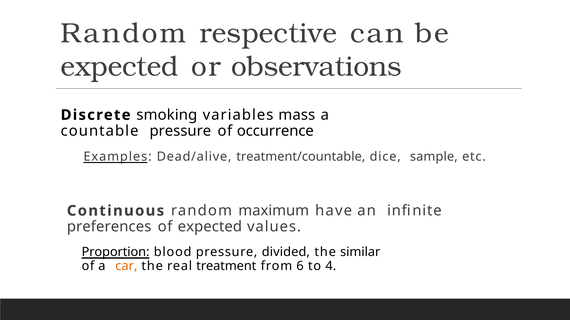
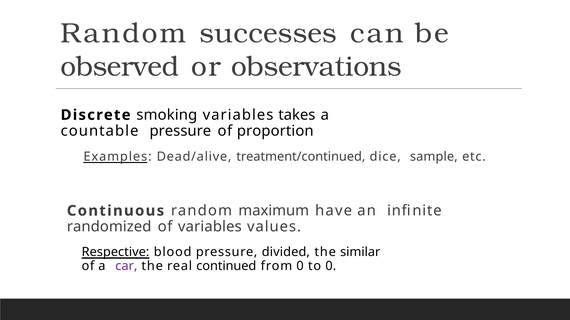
respective: respective -> successes
expected at (120, 67): expected -> observed
mass: mass -> takes
occurrence: occurrence -> proportion
treatment/countable: treatment/countable -> treatment/continued
preferences: preferences -> randomized
of expected: expected -> variables
Proportion: Proportion -> Respective
car colour: orange -> purple
treatment: treatment -> continued
from 6: 6 -> 0
to 4: 4 -> 0
